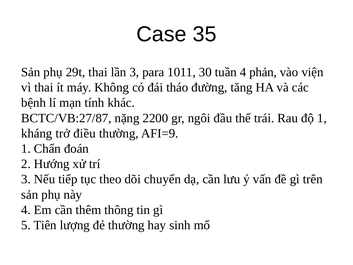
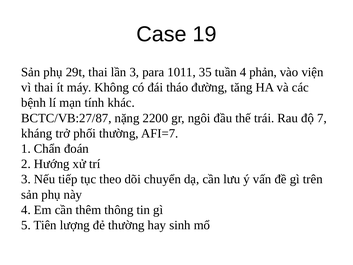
35: 35 -> 19
30: 30 -> 35
độ 1: 1 -> 7
điều: điều -> phối
AFI=9: AFI=9 -> AFI=7
